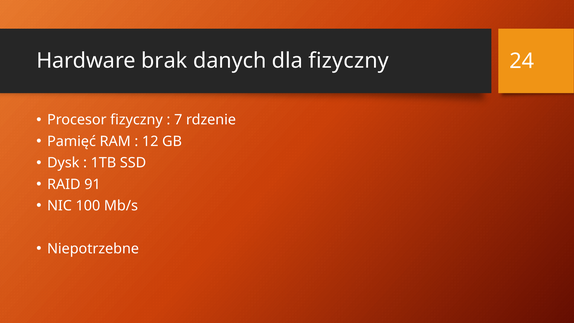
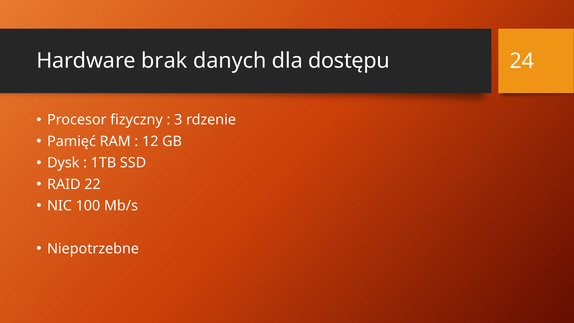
dla fizyczny: fizyczny -> dostępu
7: 7 -> 3
91: 91 -> 22
